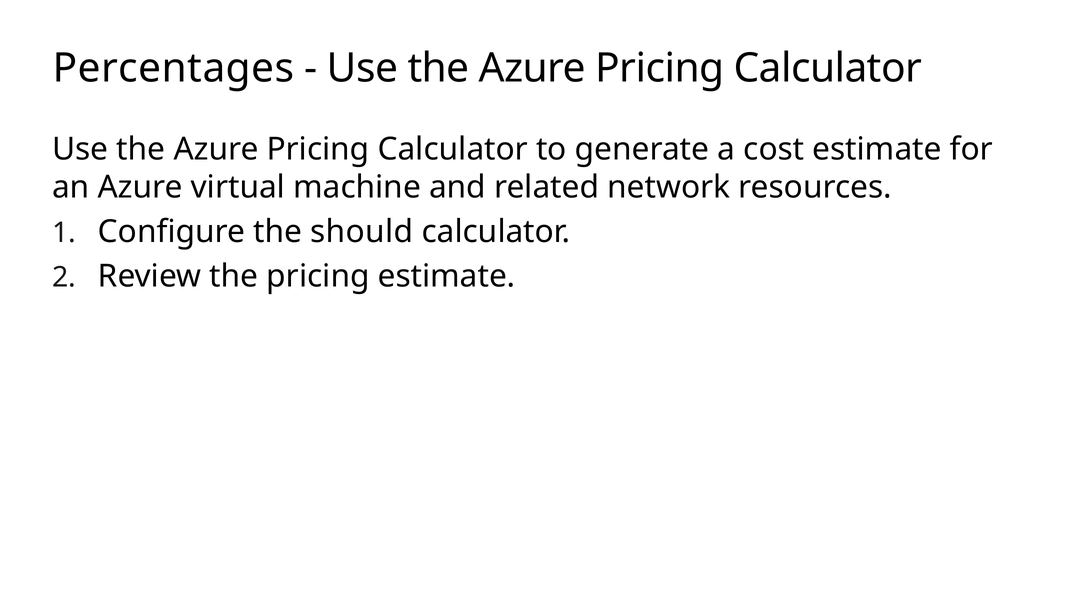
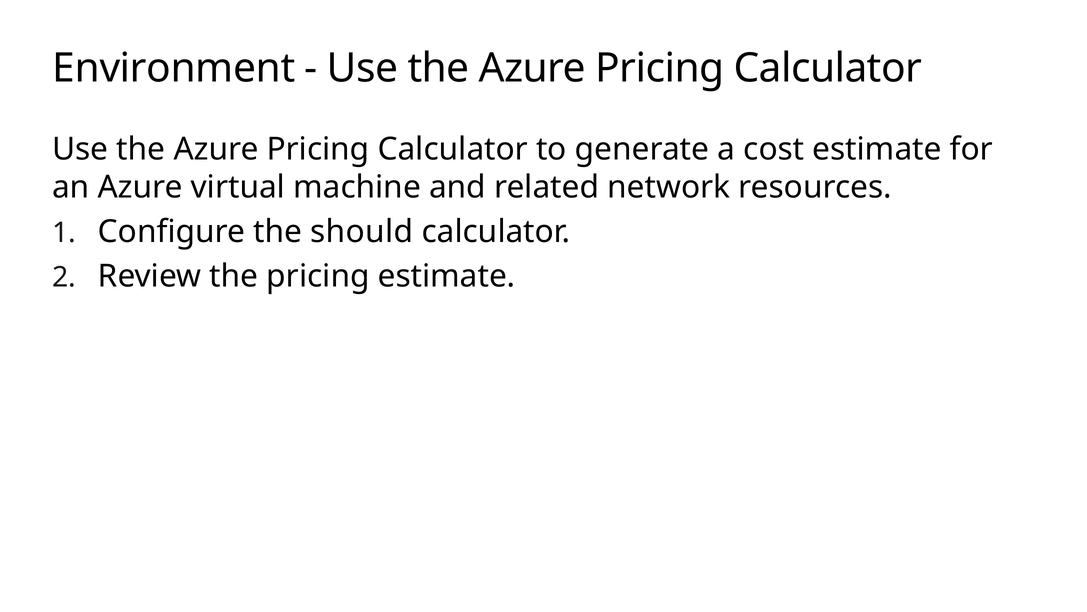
Percentages: Percentages -> Environment
